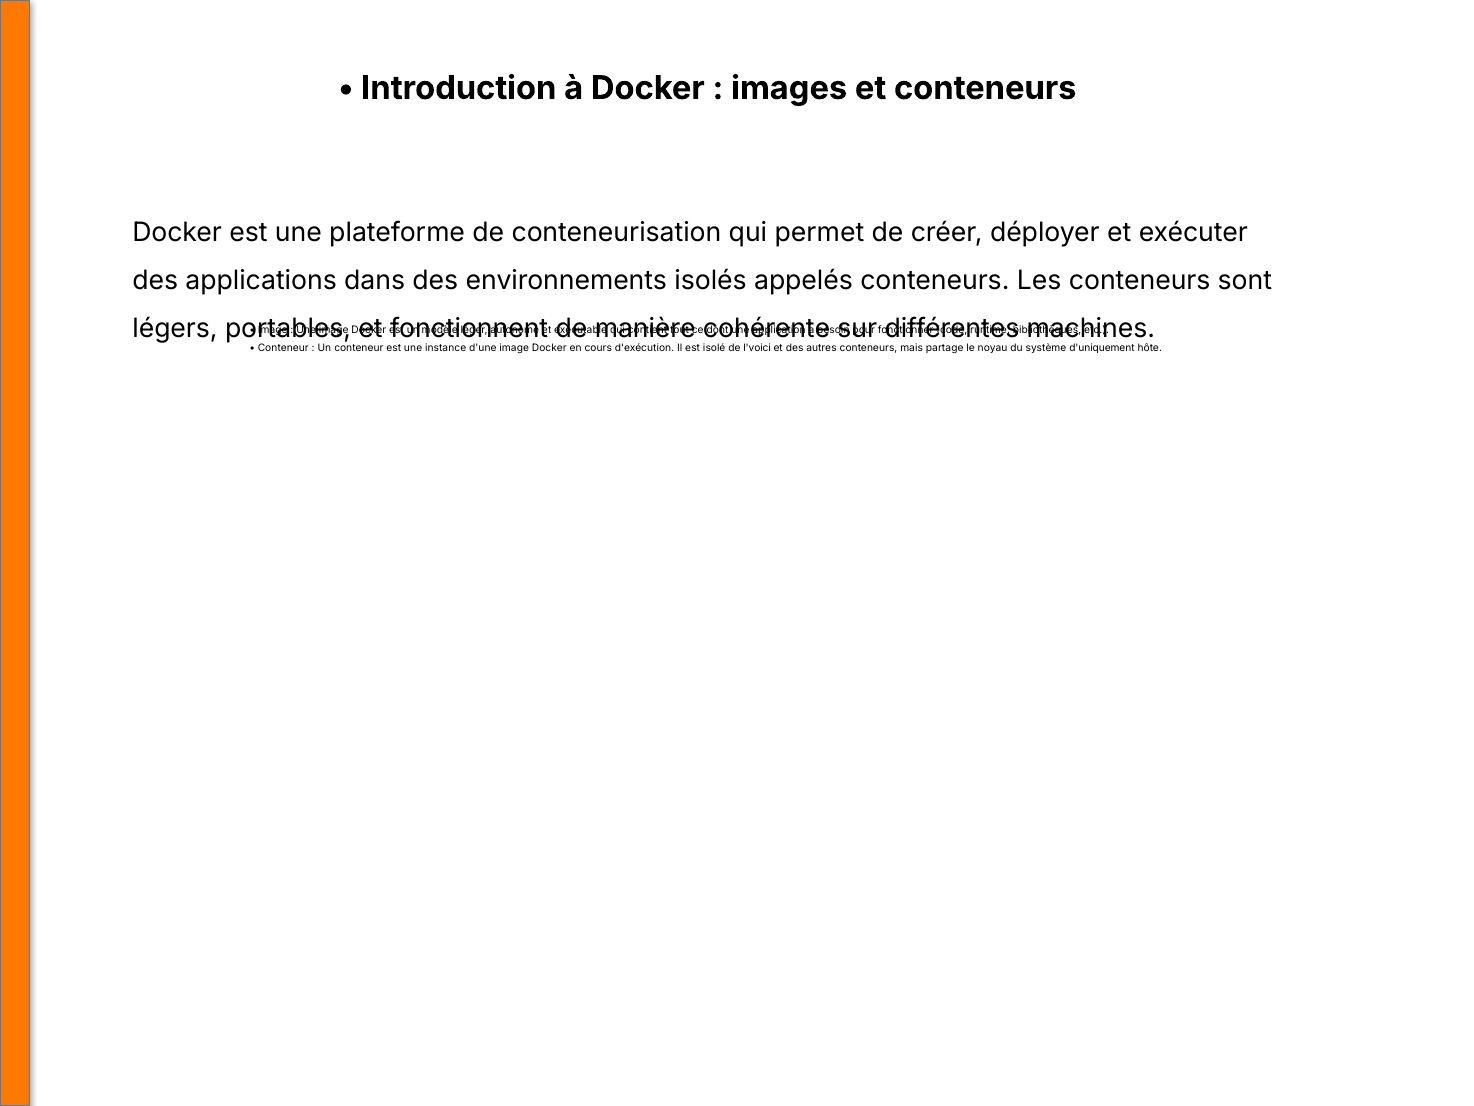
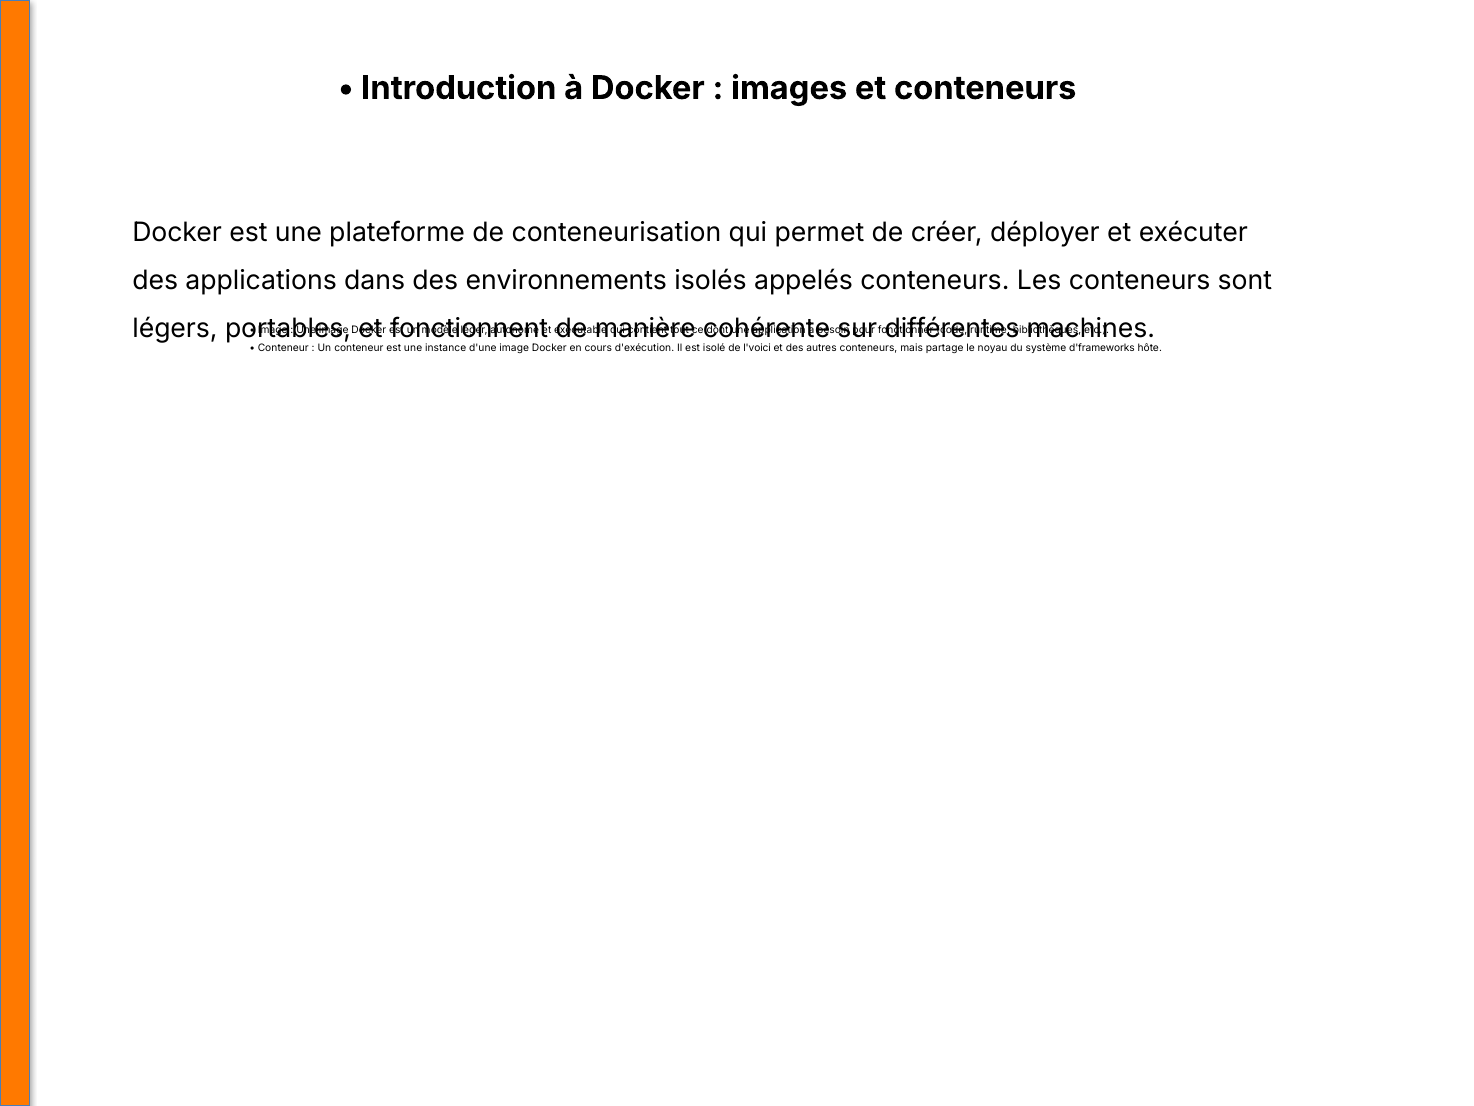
d'uniquement: d'uniquement -> d'frameworks
